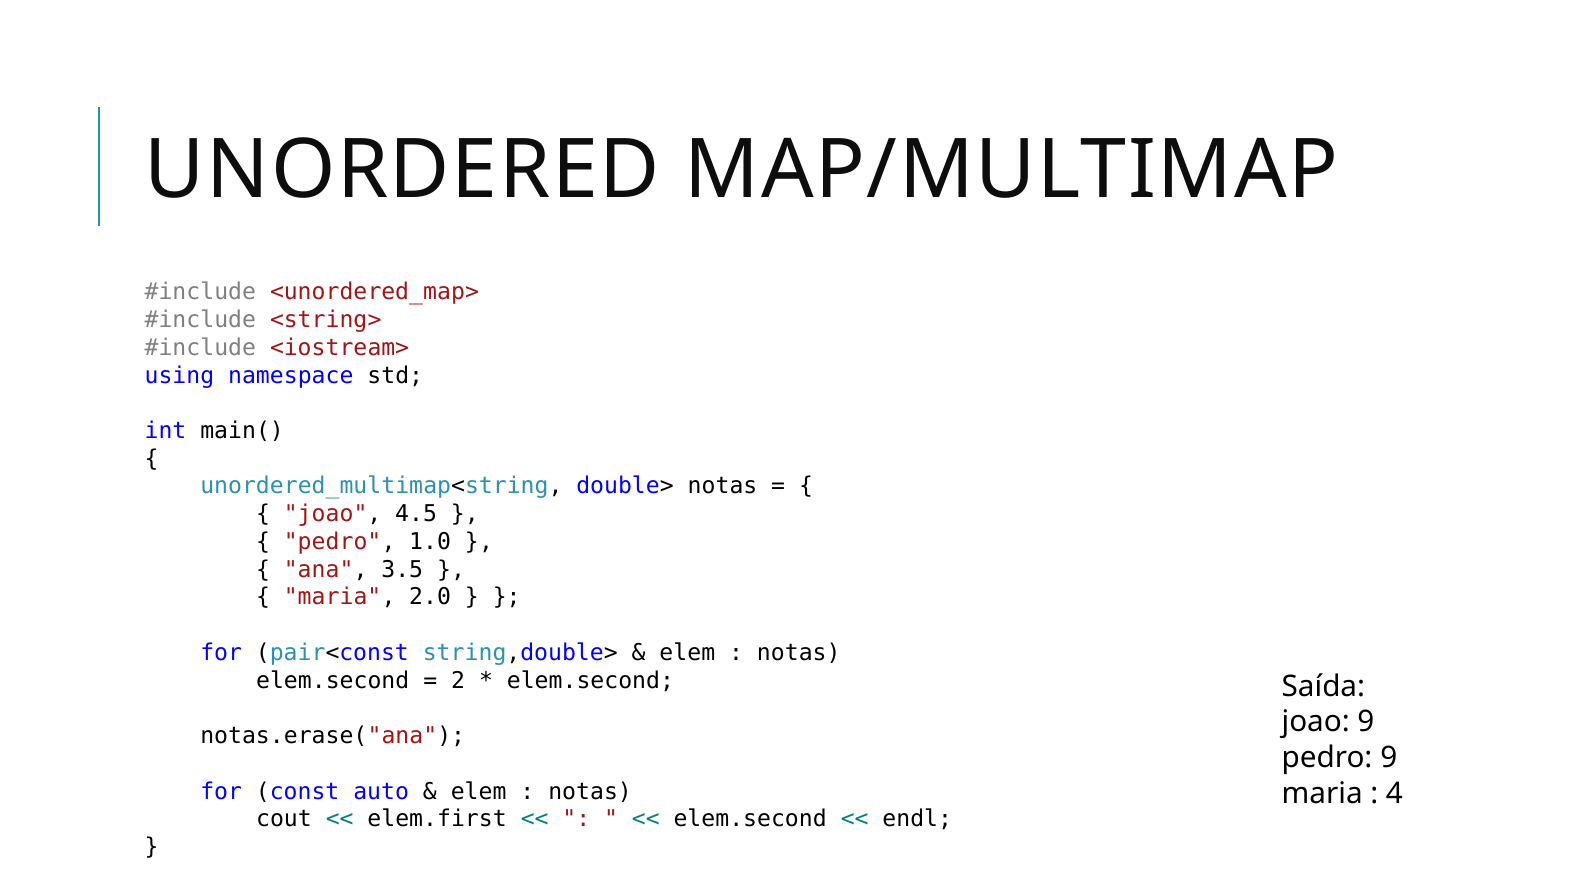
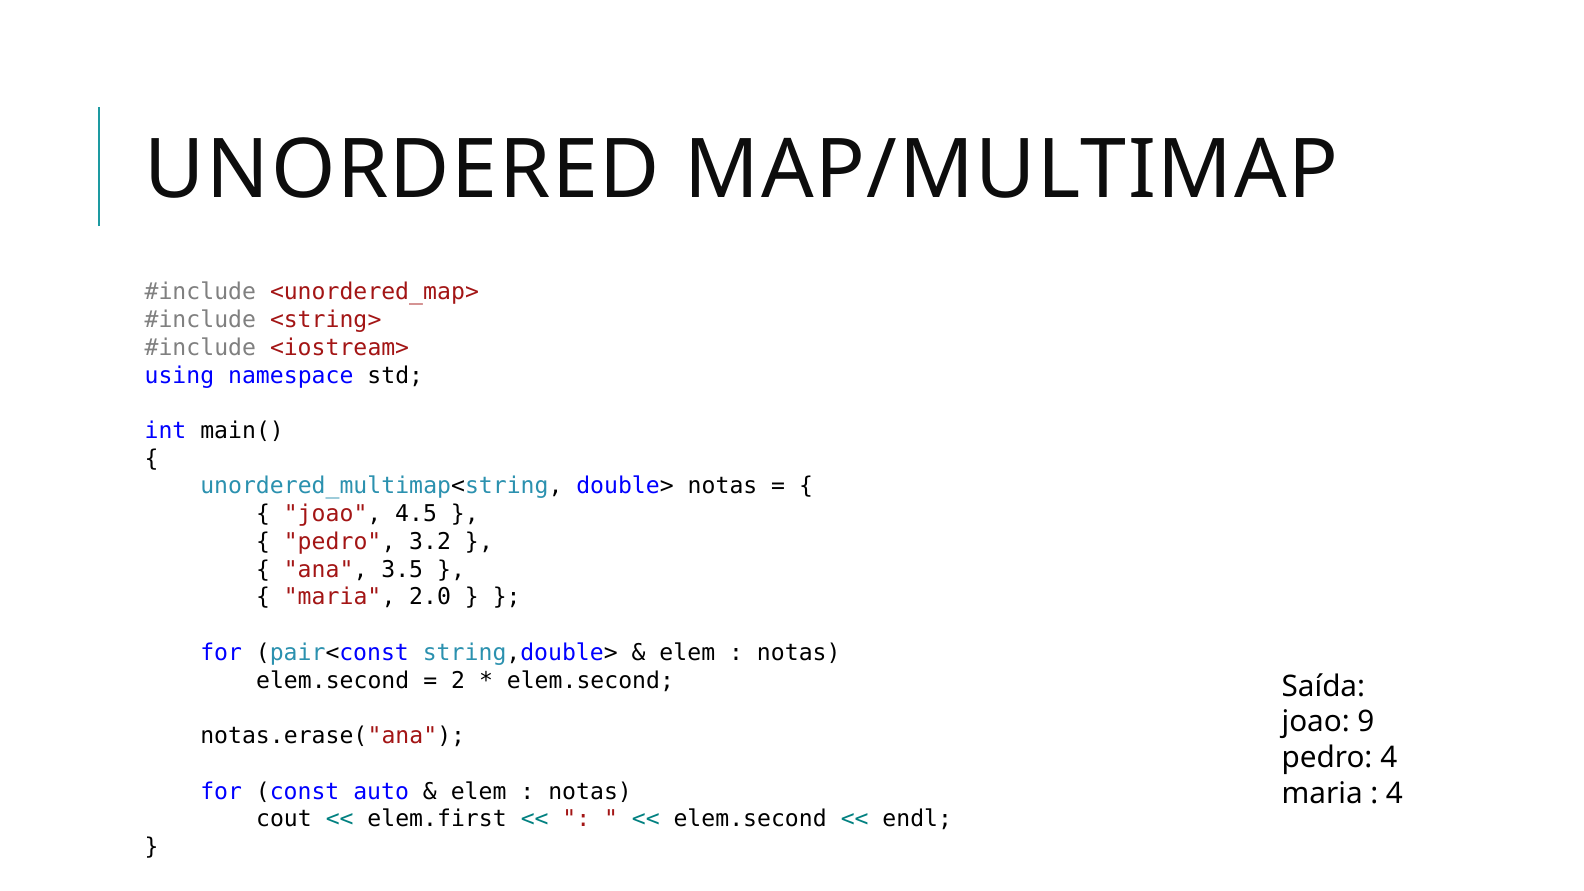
1.0: 1.0 -> 3.2
pedro 9: 9 -> 4
